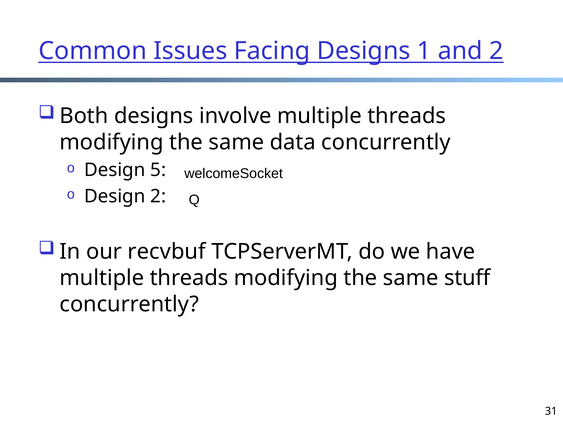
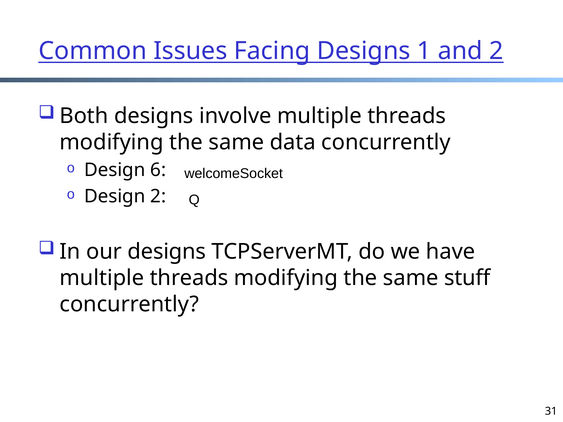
5: 5 -> 6
our recvbuf: recvbuf -> designs
